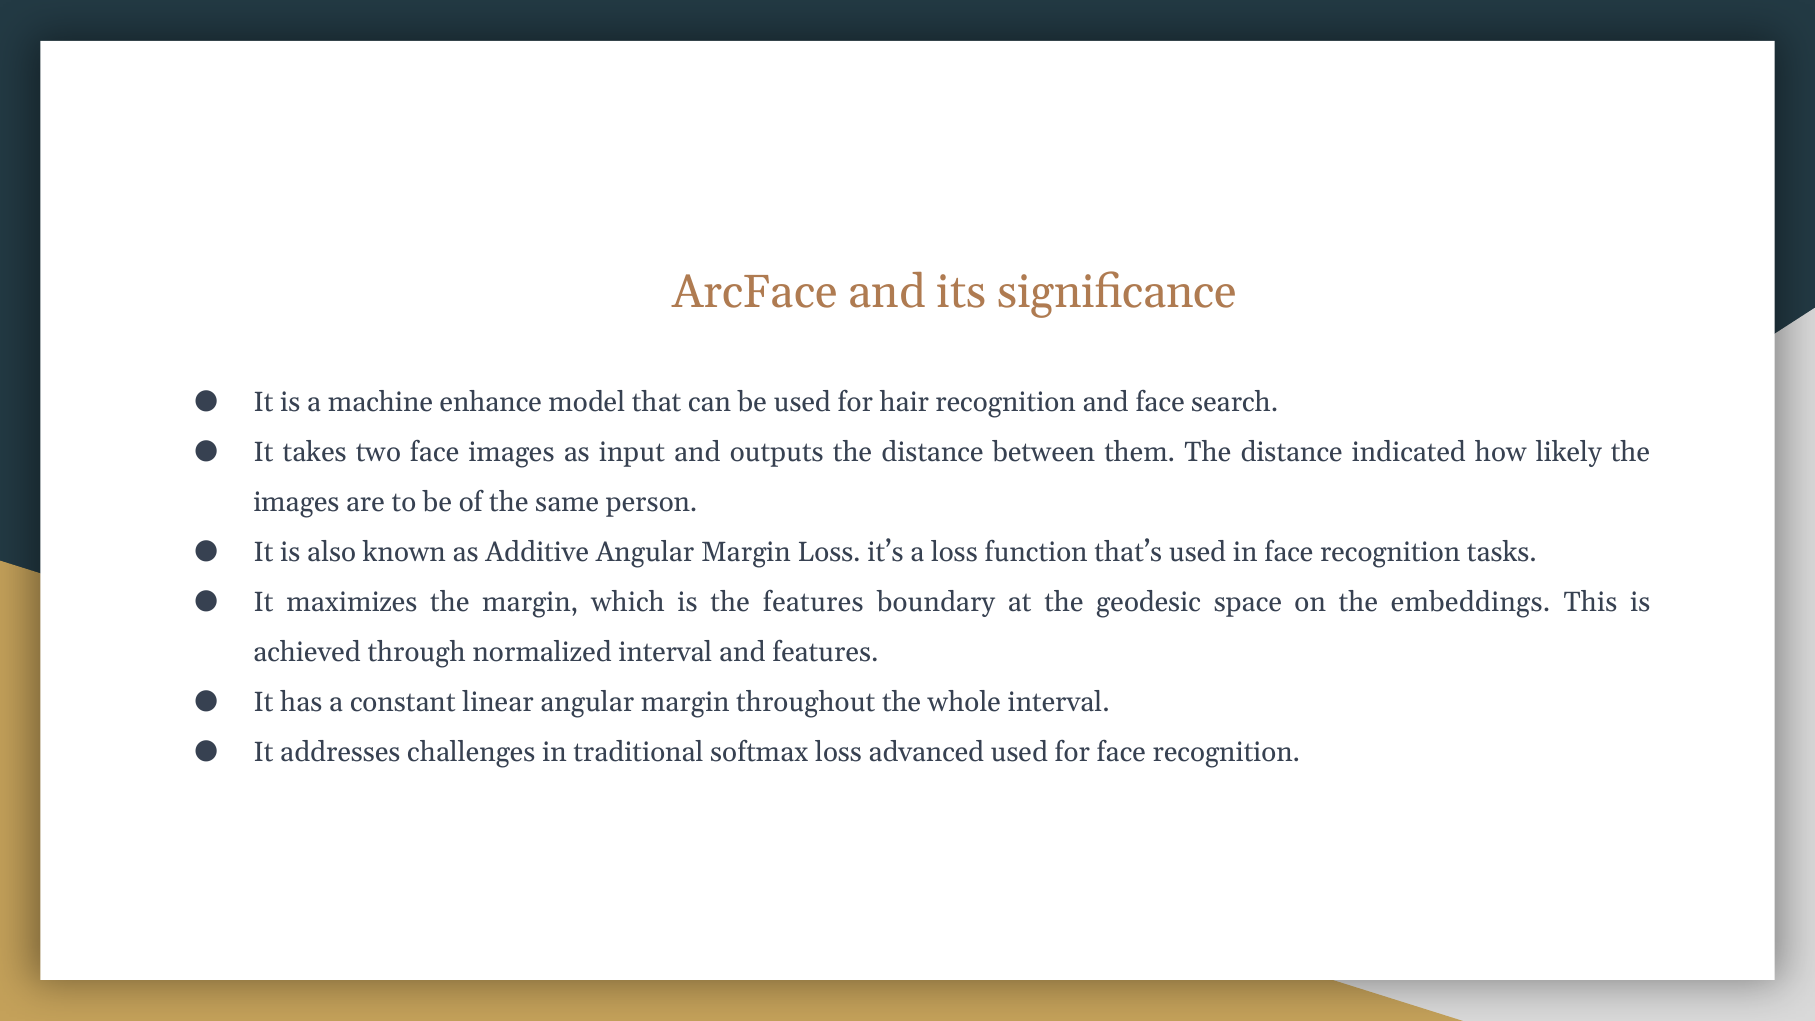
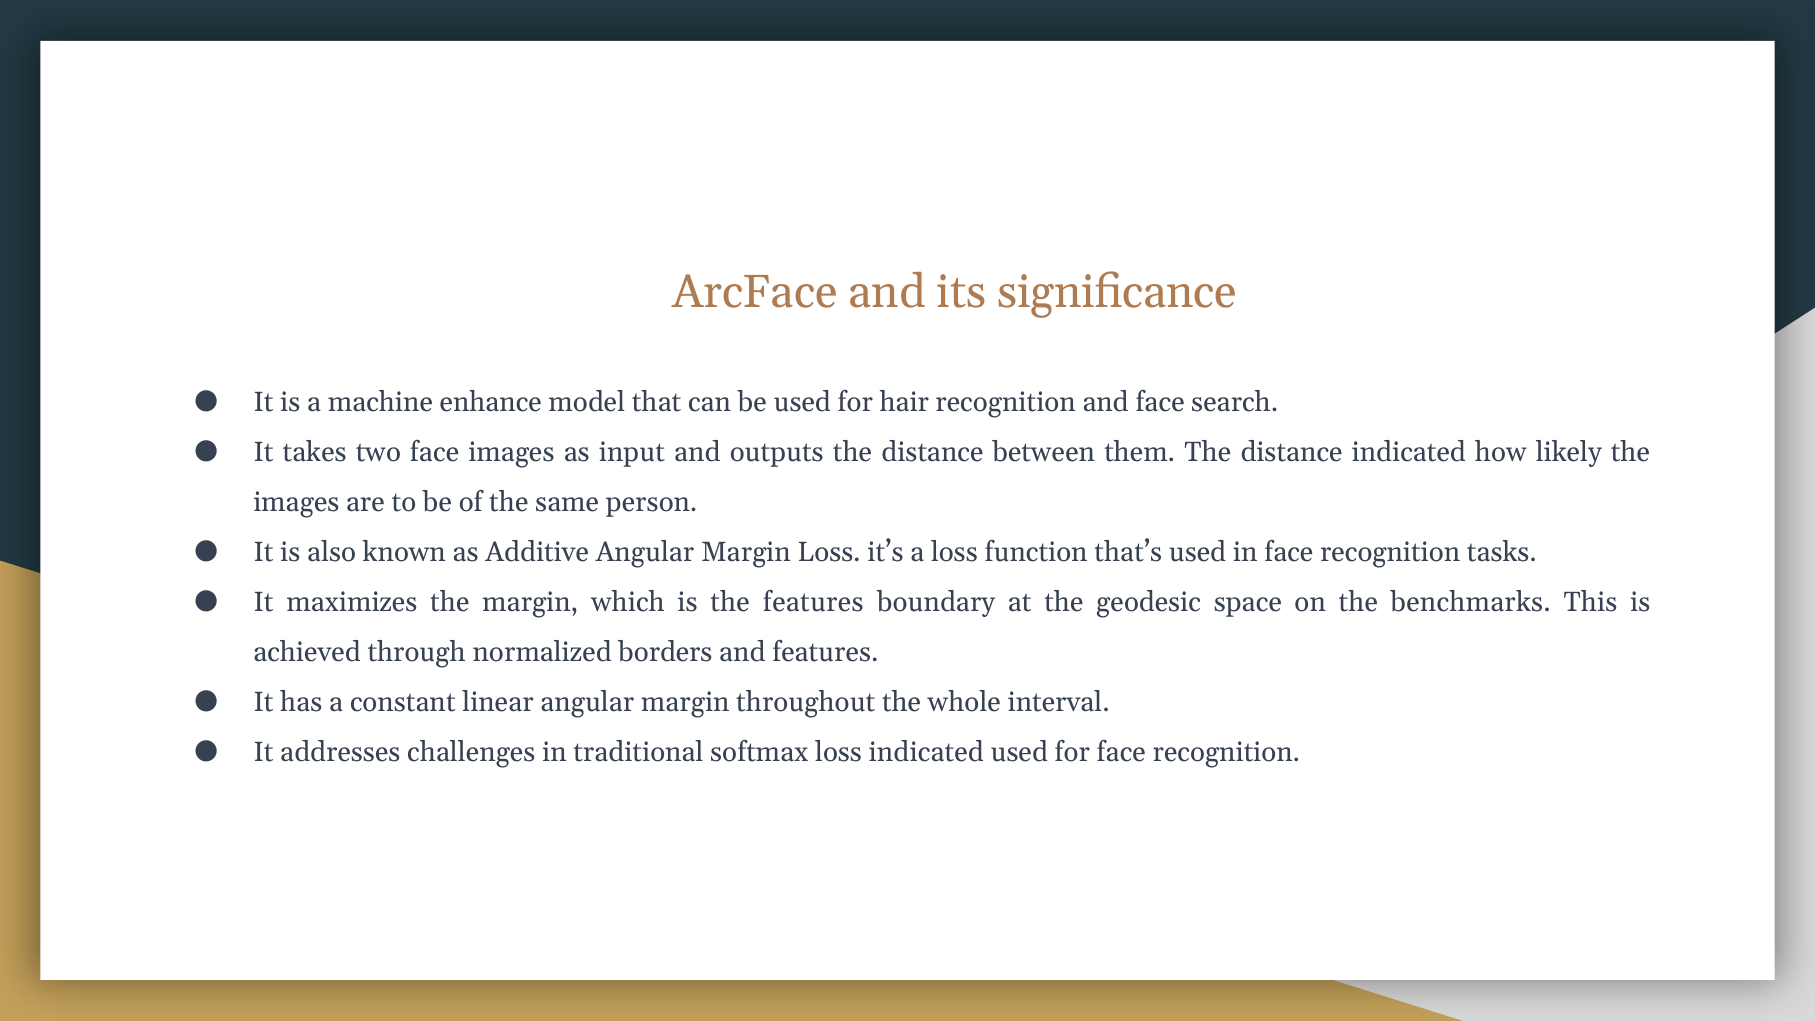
embeddings: embeddings -> benchmarks
normalized interval: interval -> borders
loss advanced: advanced -> indicated
